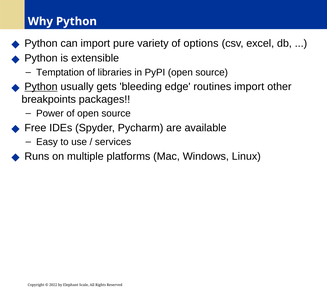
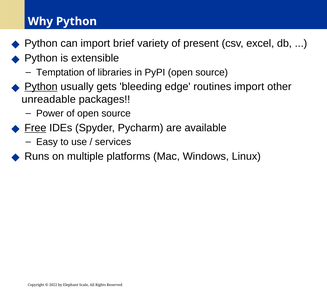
pure: pure -> brief
options: options -> present
breakpoints: breakpoints -> unreadable
Free underline: none -> present
